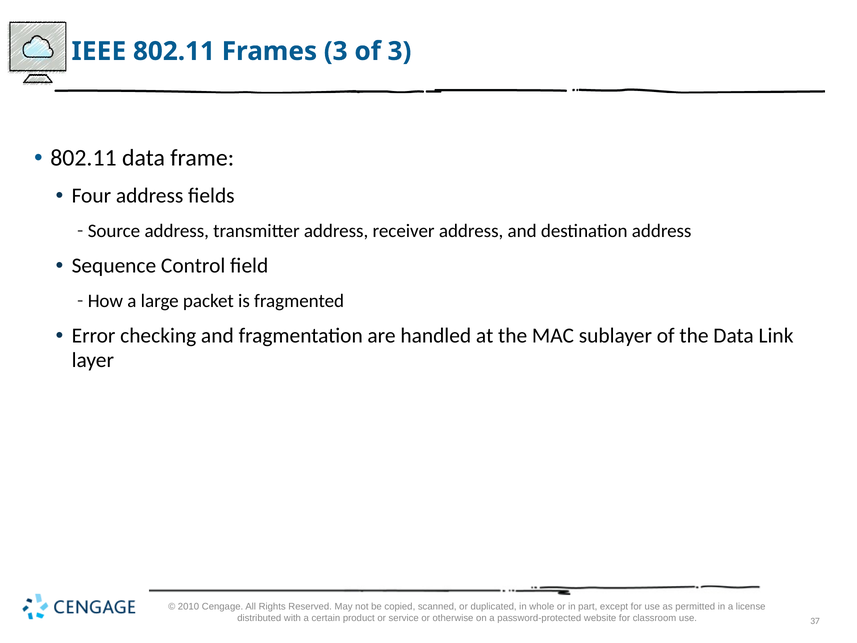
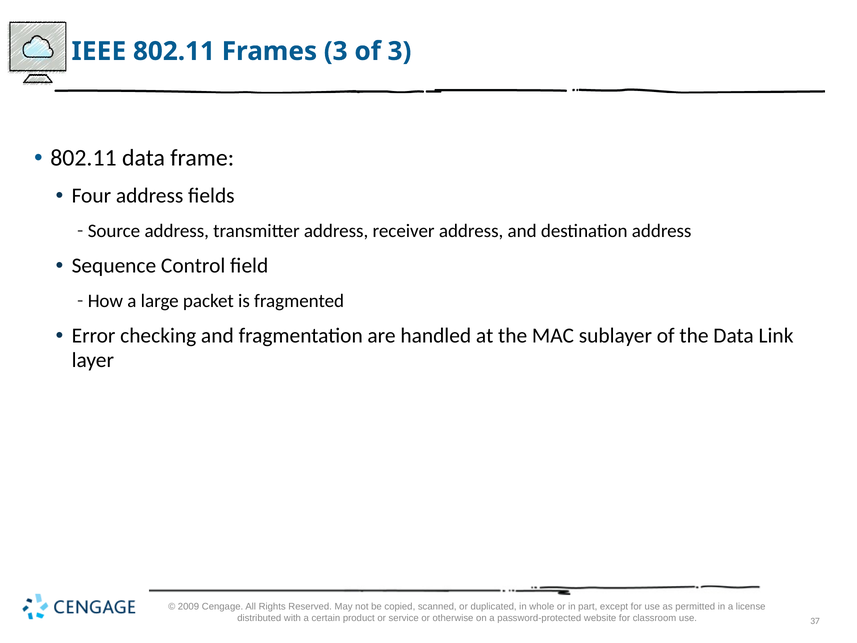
2010: 2010 -> 2009
